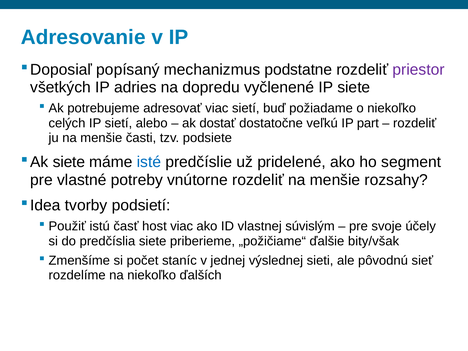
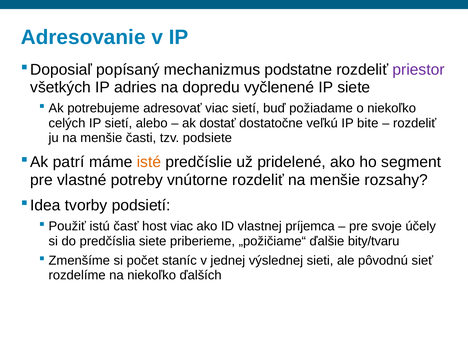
part: part -> bite
siete at (69, 162): siete -> patrí
isté colour: blue -> orange
súvislým: súvislým -> príjemca
bity/však: bity/však -> bity/tvaru
